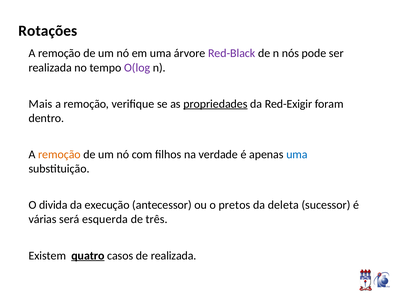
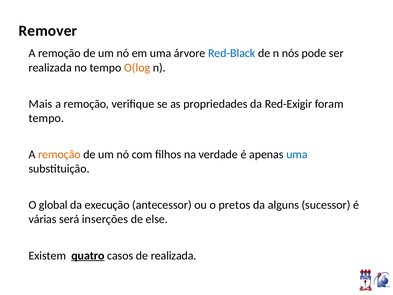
Rotações: Rotações -> Remover
Red-Black colour: purple -> blue
O(log colour: purple -> orange
propriedades underline: present -> none
dentro at (46, 118): dentro -> tempo
divida: divida -> global
deleta: deleta -> alguns
esquerda: esquerda -> inserções
três: três -> else
